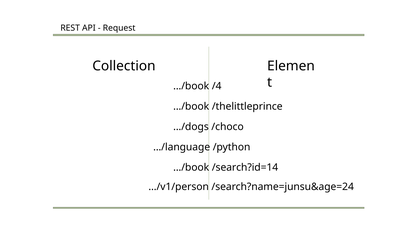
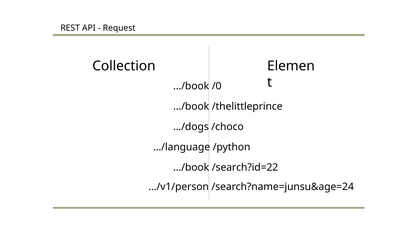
/4: /4 -> /0
/search?id=14: /search?id=14 -> /search?id=22
